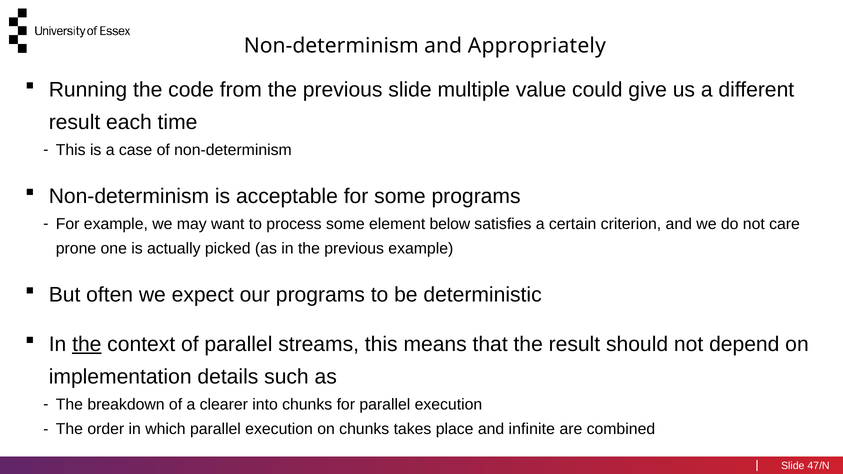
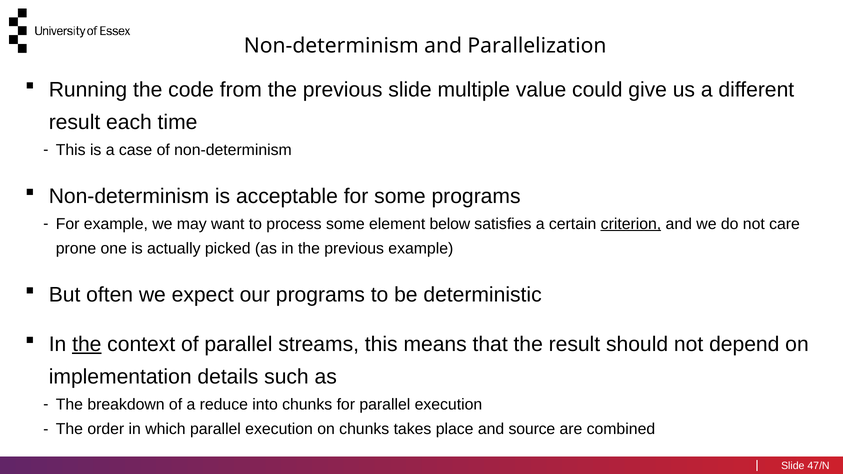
Appropriately: Appropriately -> Parallelization
criterion underline: none -> present
clearer: clearer -> reduce
infinite: infinite -> source
